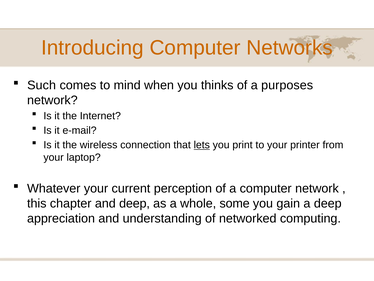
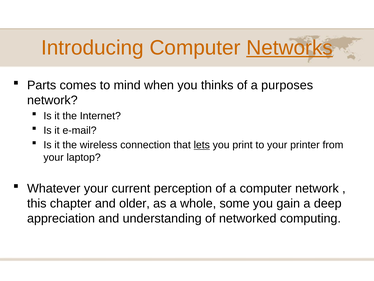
Networks underline: none -> present
Such: Such -> Parts
and deep: deep -> older
